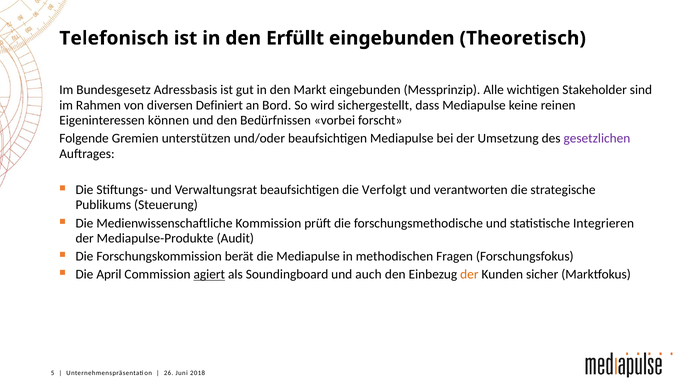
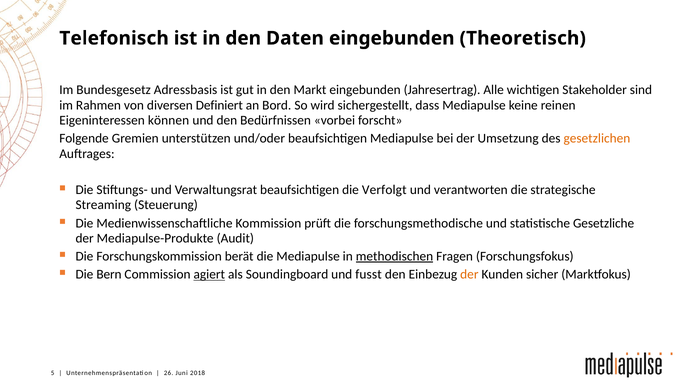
Erfüllt: Erfüllt -> Daten
Messprinzip: Messprinzip -> Jahresertrag
gesetzlichen colour: purple -> orange
Publikums: Publikums -> Streaming
Integrieren: Integrieren -> Gesetzliche
methodischen underline: none -> present
April: April -> Bern
auch: auch -> fusst
